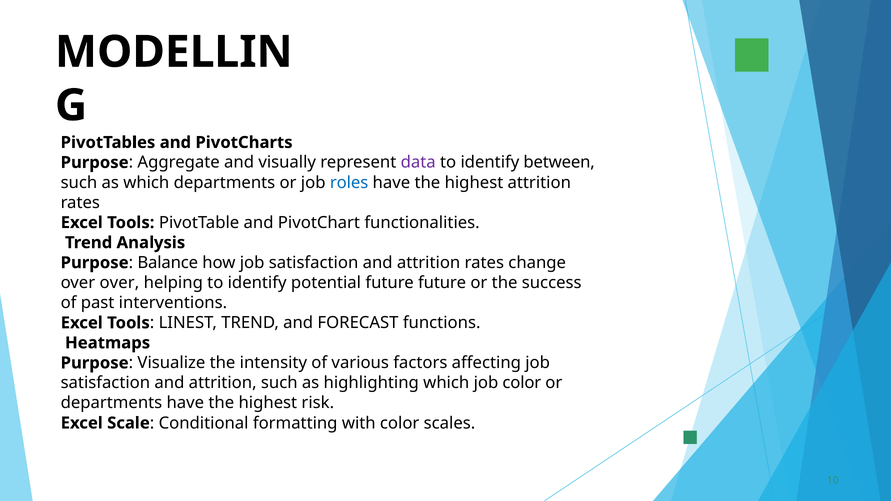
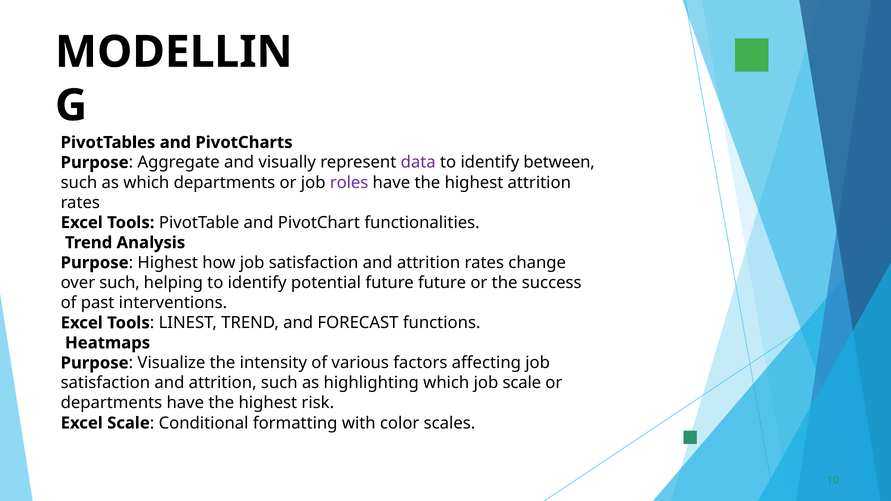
roles colour: blue -> purple
Balance at (168, 263): Balance -> Highest
over over: over -> such
job color: color -> scale
